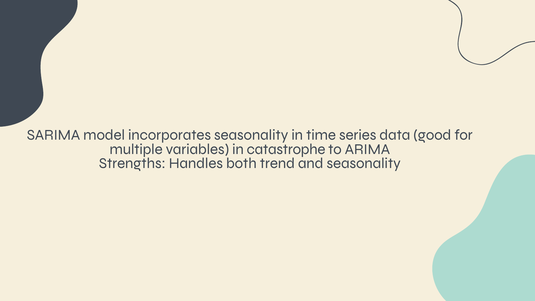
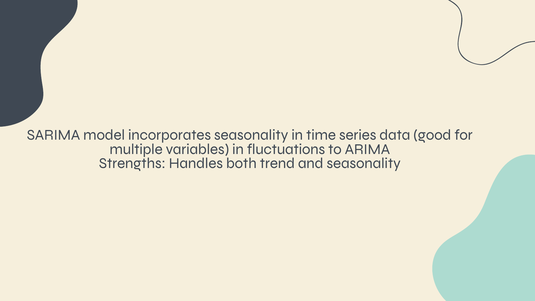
catastrophe: catastrophe -> fluctuations
